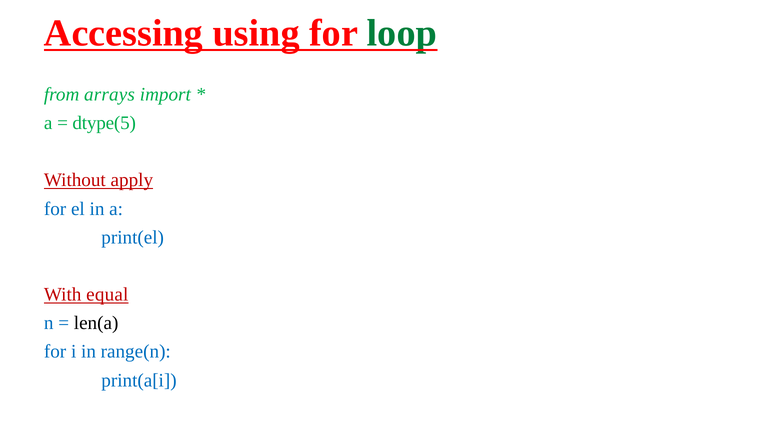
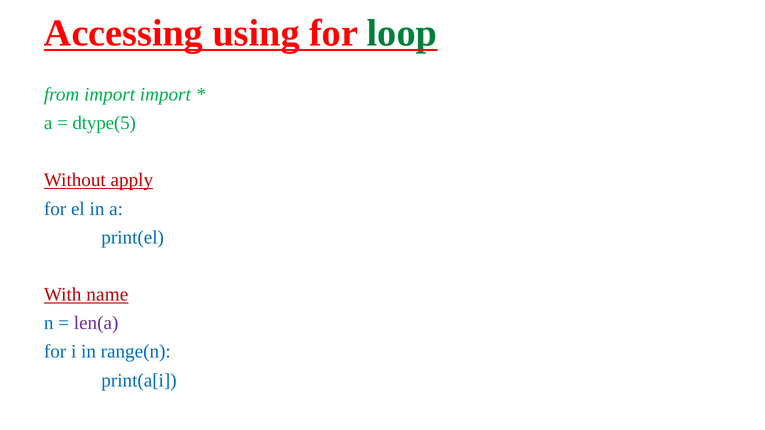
from arrays: arrays -> import
equal: equal -> name
len(a colour: black -> purple
